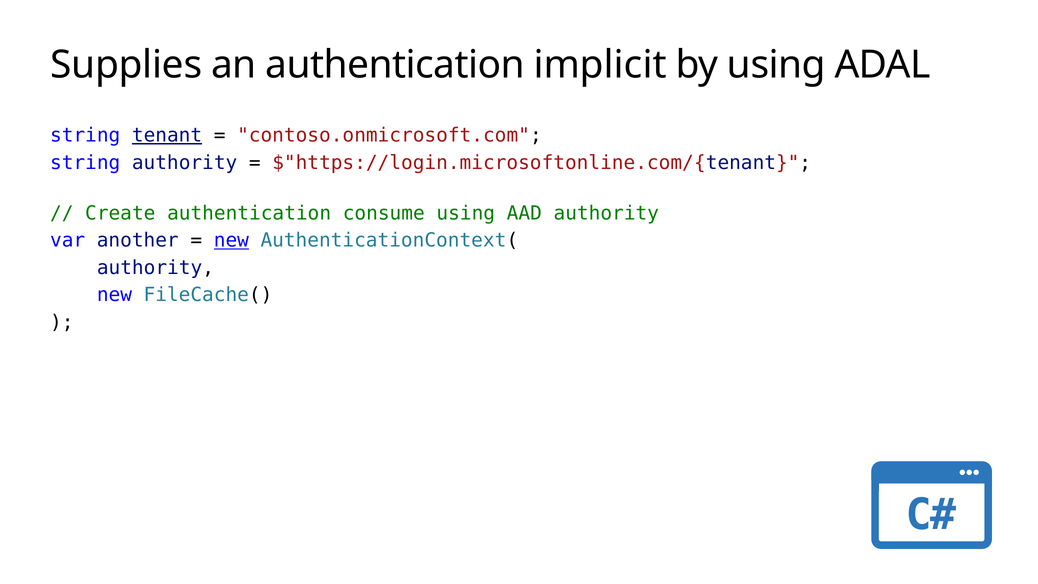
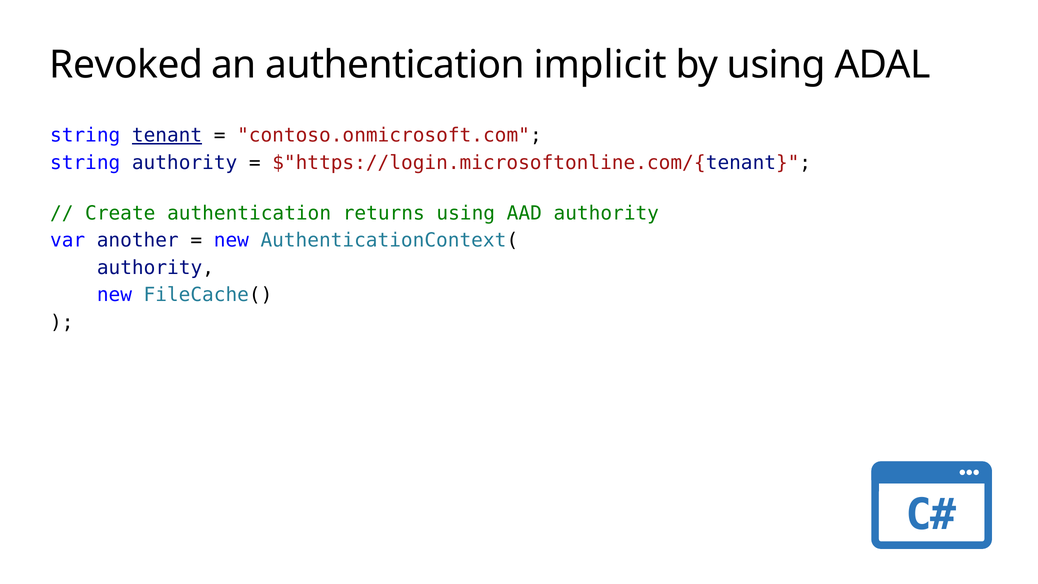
Supplies: Supplies -> Revoked
consume: consume -> returns
new at (231, 240) underline: present -> none
